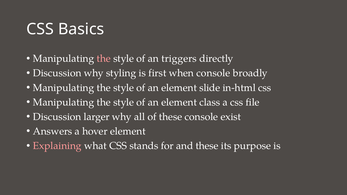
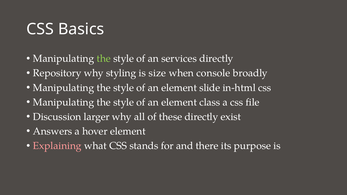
the at (104, 59) colour: pink -> light green
triggers: triggers -> services
Discussion at (57, 73): Discussion -> Repository
first: first -> size
these console: console -> directly
and these: these -> there
